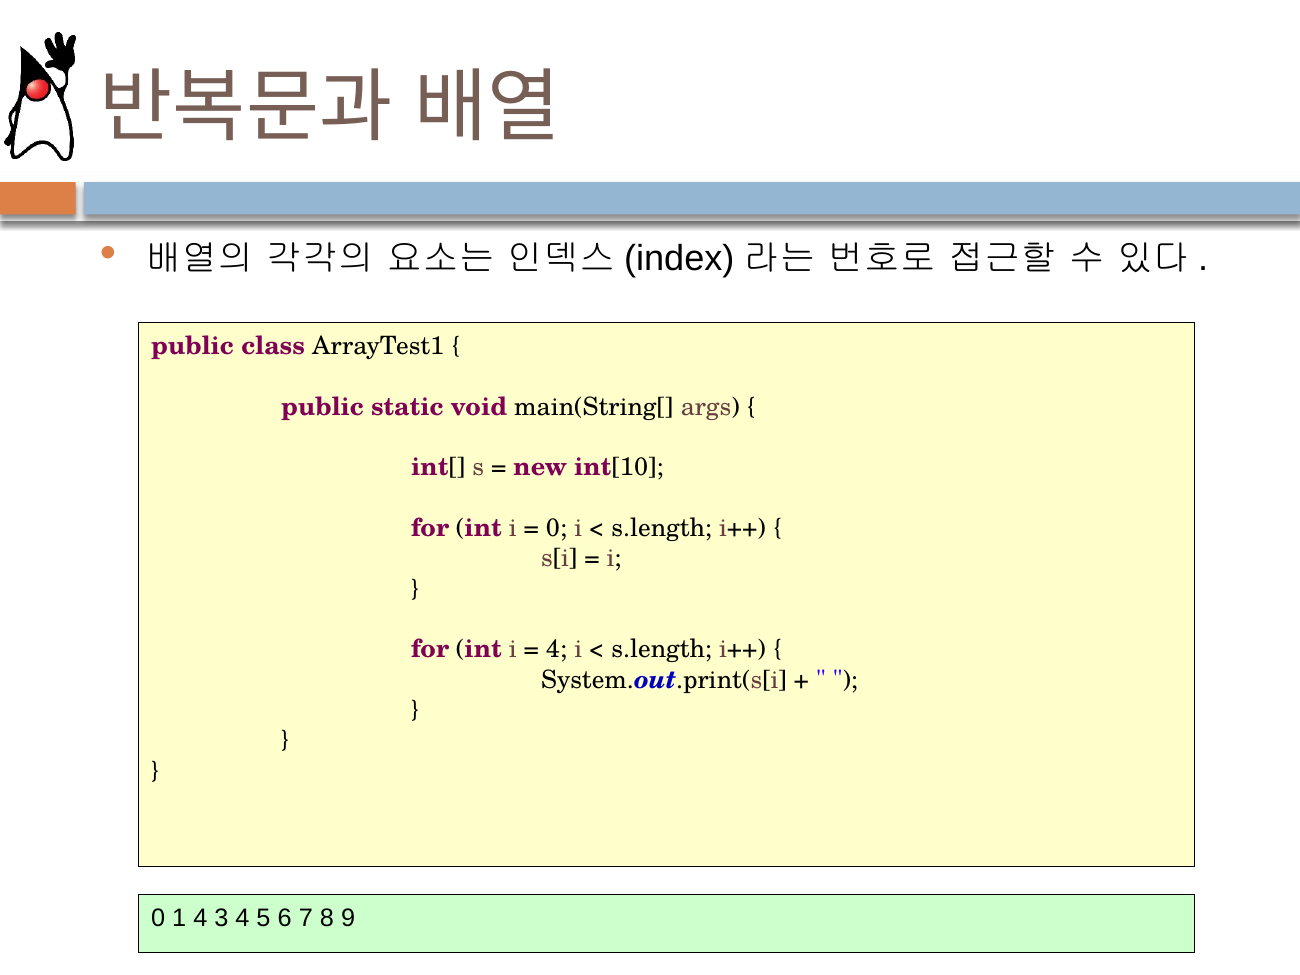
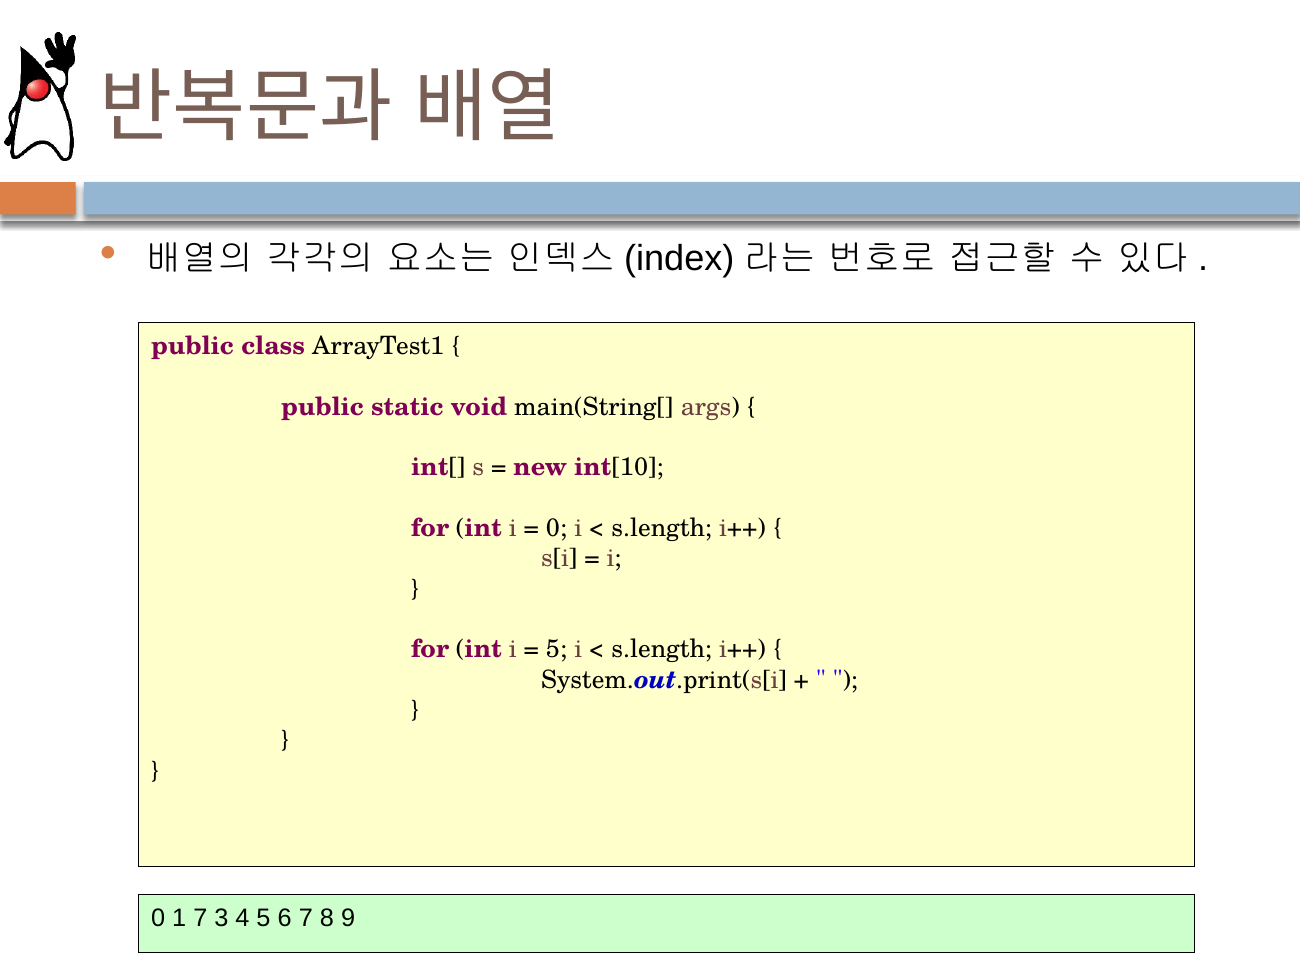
4 at (556, 650): 4 -> 5
1 4: 4 -> 7
